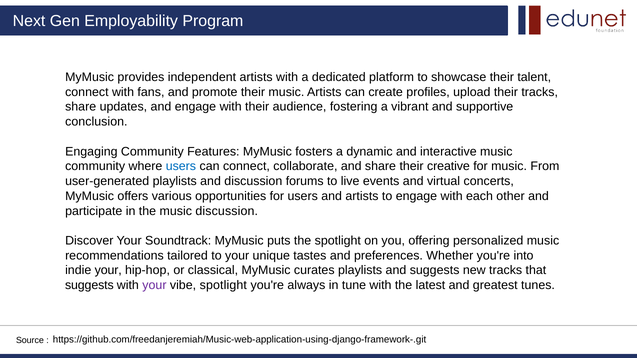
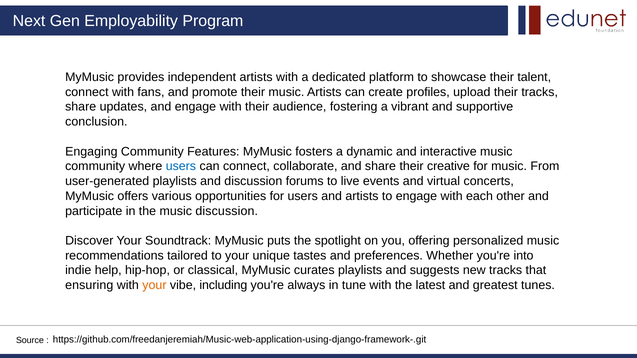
indie your: your -> help
suggests at (89, 285): suggests -> ensuring
your at (154, 285) colour: purple -> orange
vibe spotlight: spotlight -> including
